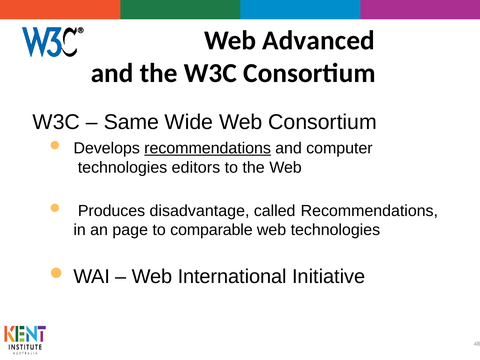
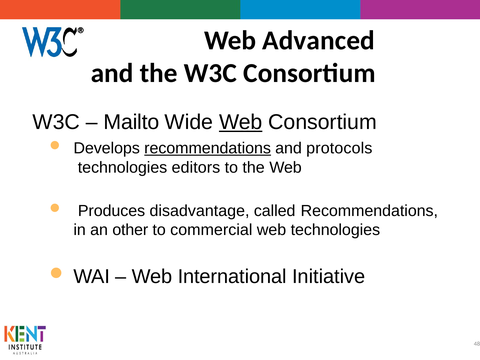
Same: Same -> Mailto
Web at (241, 122) underline: none -> present
computer: computer -> protocols
page: page -> other
comparable: comparable -> commercial
